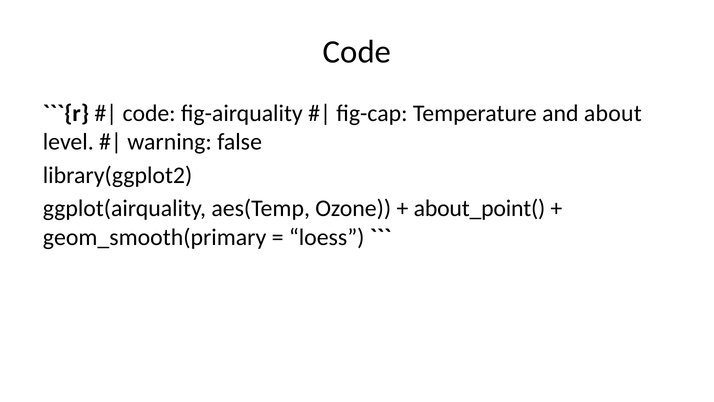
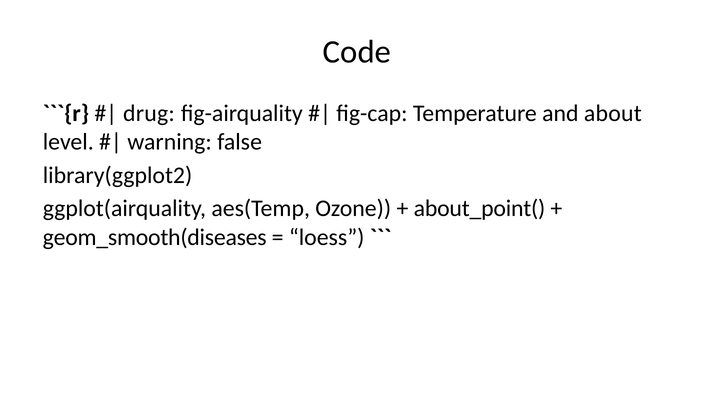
code at (149, 113): code -> drug
geom_smooth(primary: geom_smooth(primary -> geom_smooth(diseases
